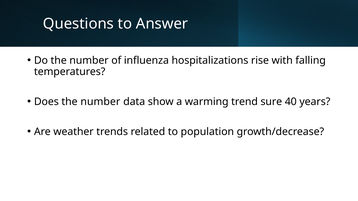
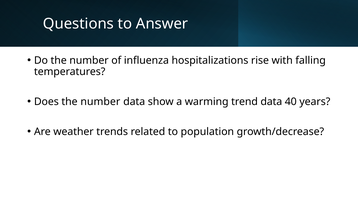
trend sure: sure -> data
